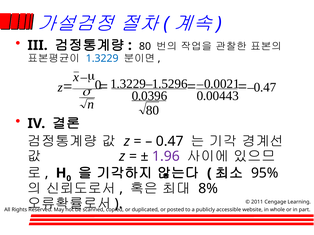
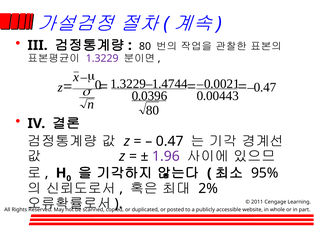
1.3229 colour: blue -> purple
5296: 5296 -> 4744
8%: 8% -> 2%
